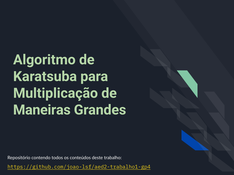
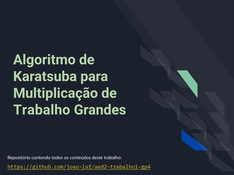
Maneiras at (42, 110): Maneiras -> Trabalho
